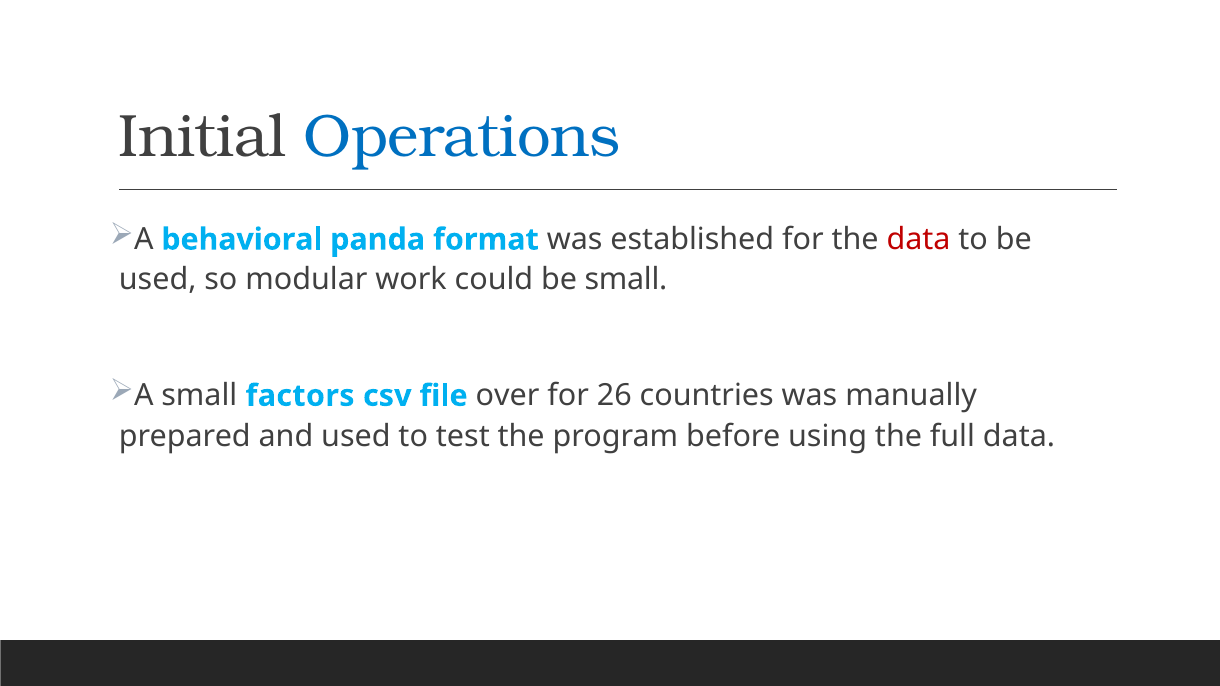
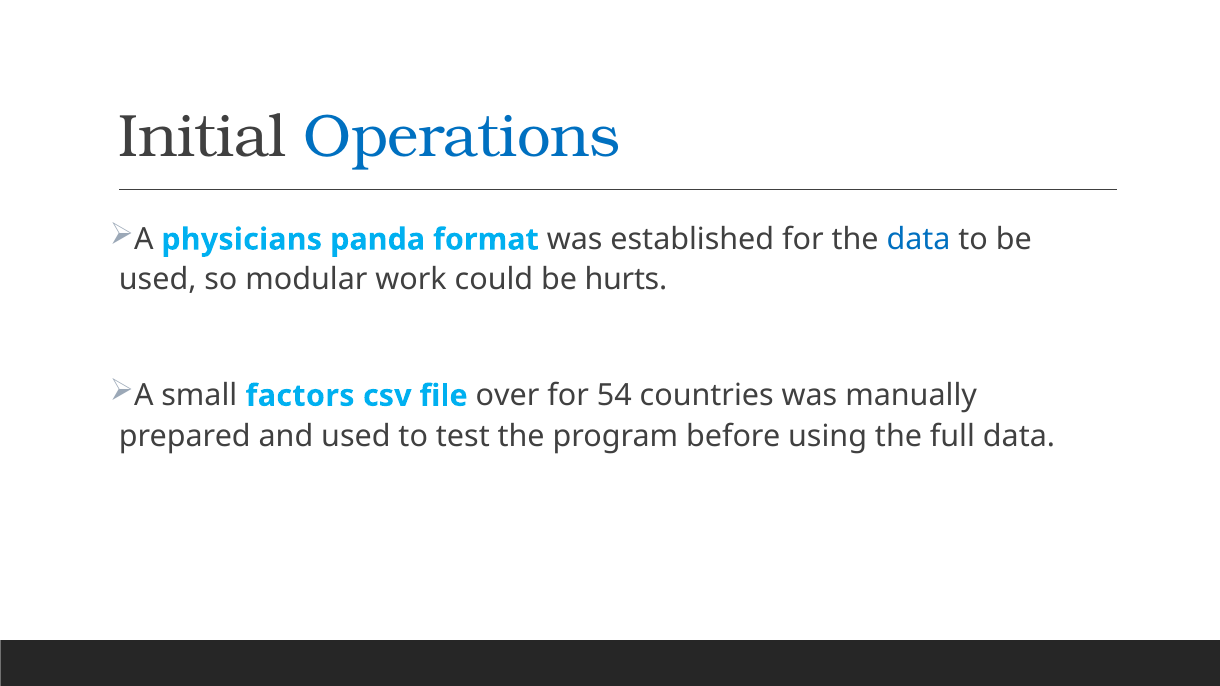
behavioral: behavioral -> physicians
data at (918, 240) colour: red -> blue
be small: small -> hurts
26: 26 -> 54
